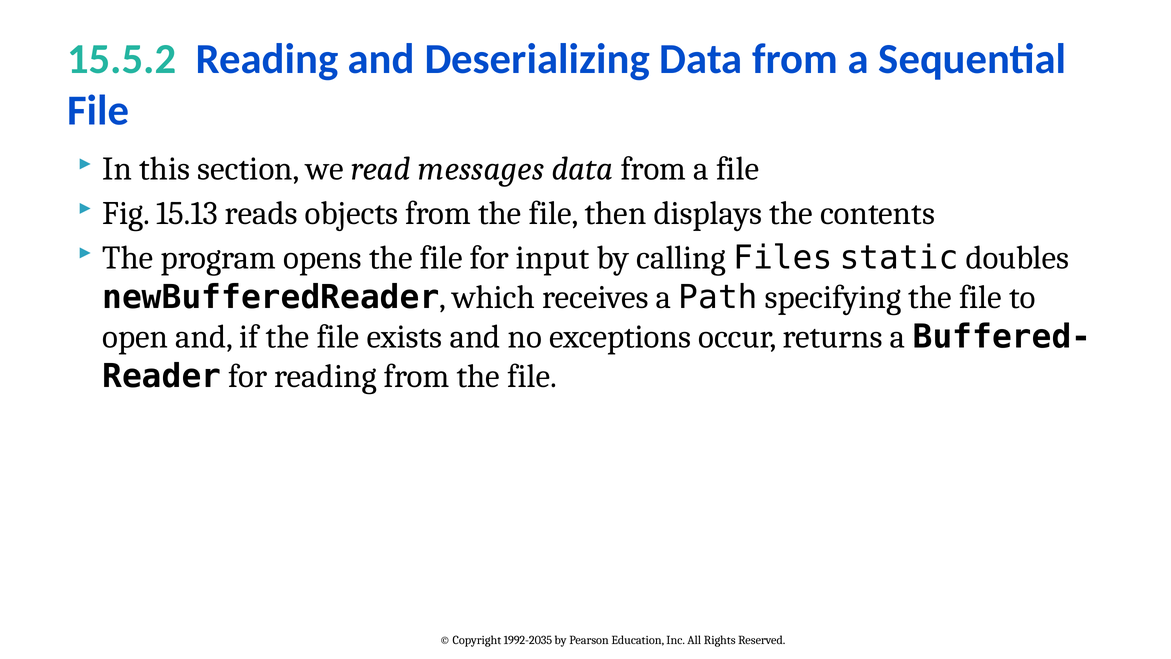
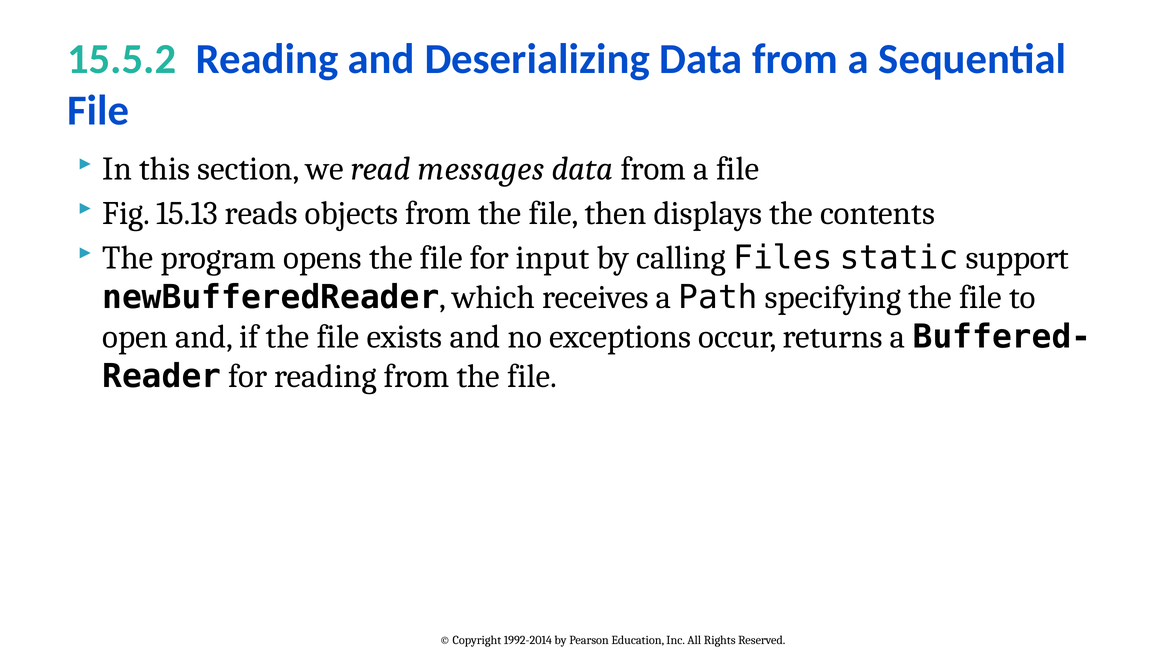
doubles: doubles -> support
1992-2035: 1992-2035 -> 1992-2014
